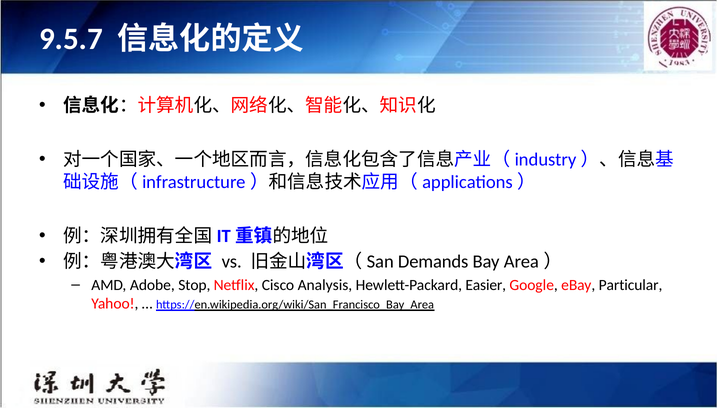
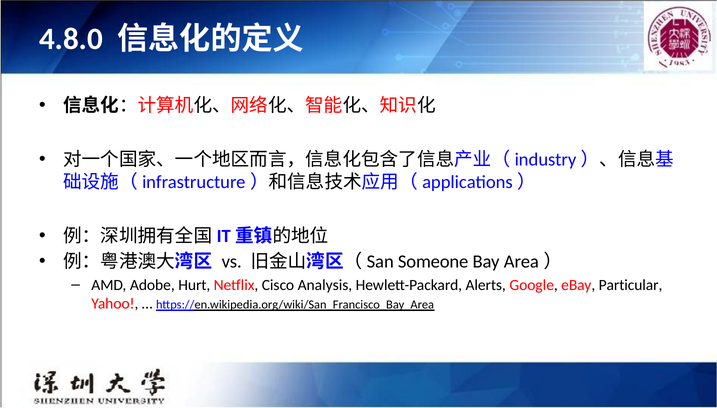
9.5.7: 9.5.7 -> 4.8.0
Demands: Demands -> Someone
Stop: Stop -> Hurt
Easier: Easier -> Alerts
